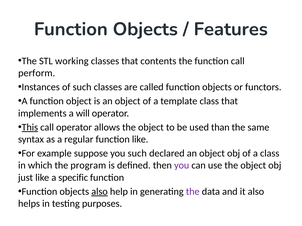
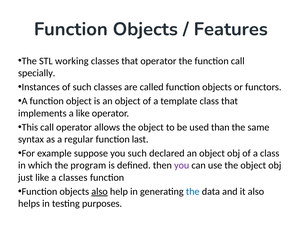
that contents: contents -> operator
perform: perform -> specially
a will: will -> like
This underline: present -> none
function like: like -> last
a specific: specific -> classes
the at (193, 192) colour: purple -> blue
